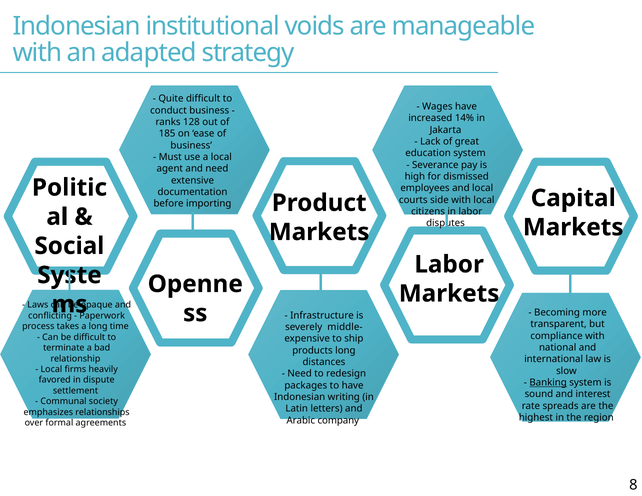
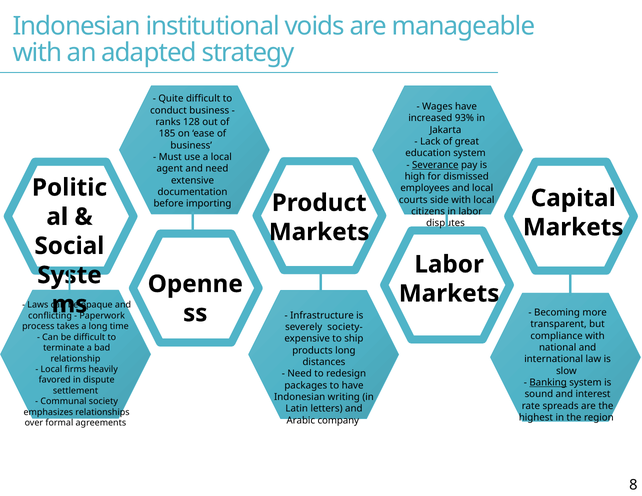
14%: 14% -> 93%
Severance underline: none -> present
middle-: middle- -> society-
